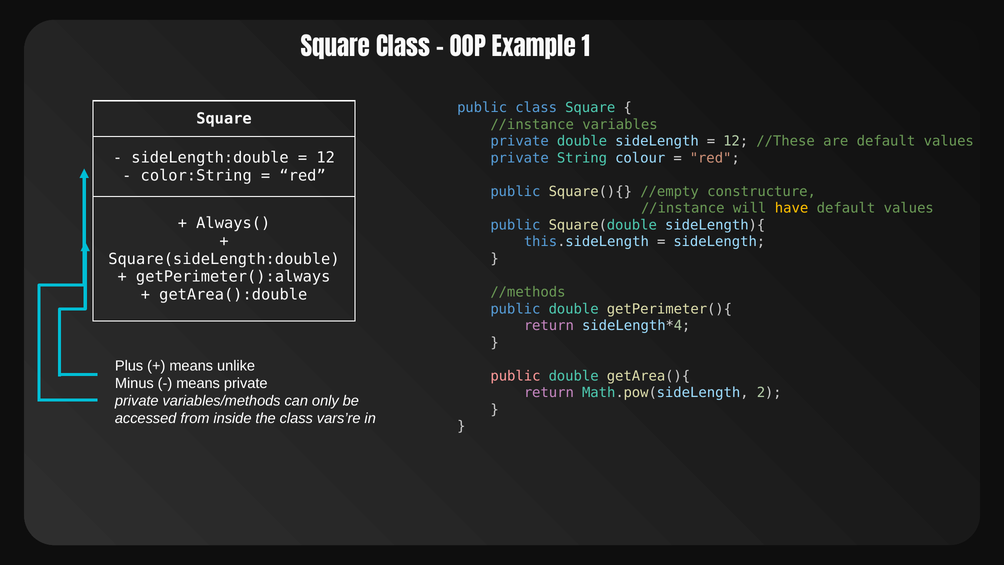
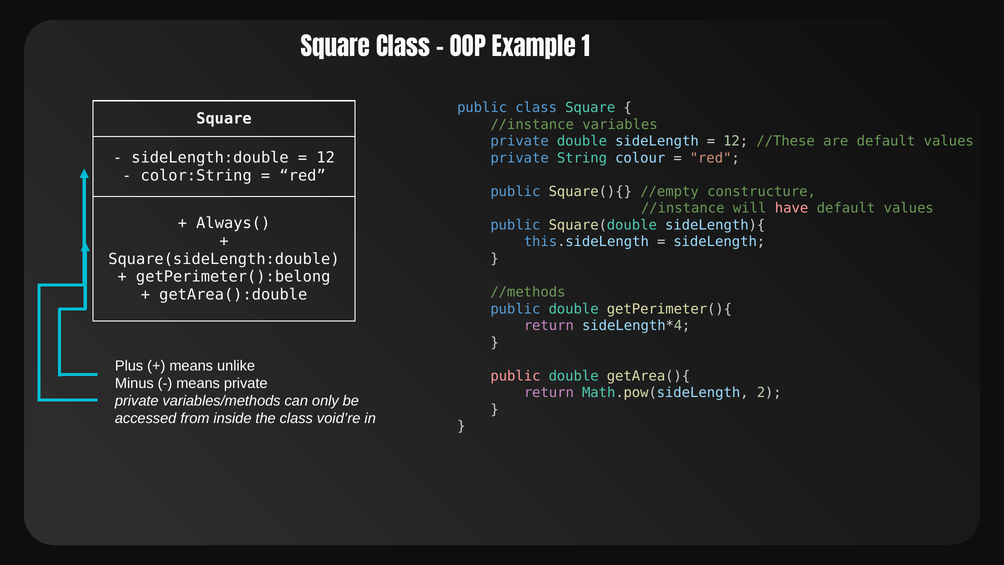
have colour: yellow -> pink
getPerimeter():always: getPerimeter():always -> getPerimeter():belong
vars’re: vars’re -> void’re
